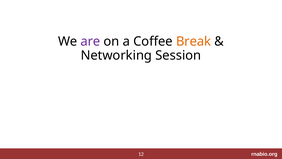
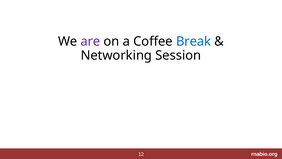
Break colour: orange -> blue
